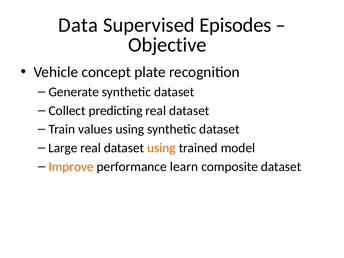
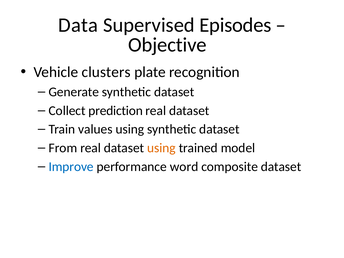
concept: concept -> clusters
predicting: predicting -> prediction
Large: Large -> From
Improve colour: orange -> blue
learn: learn -> word
